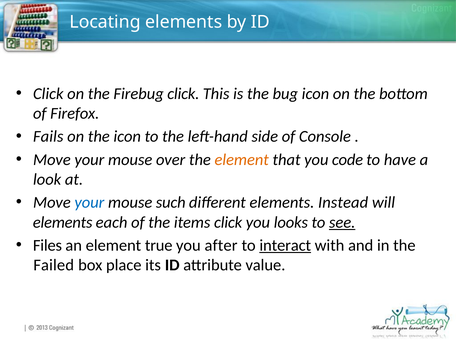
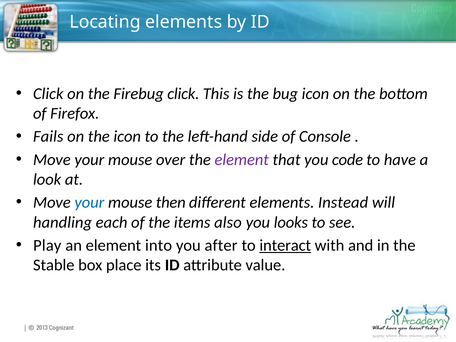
element at (242, 160) colour: orange -> purple
such: such -> then
elements at (63, 222): elements -> handling
items click: click -> also
see underline: present -> none
Files: Files -> Play
true: true -> into
Failed: Failed -> Stable
